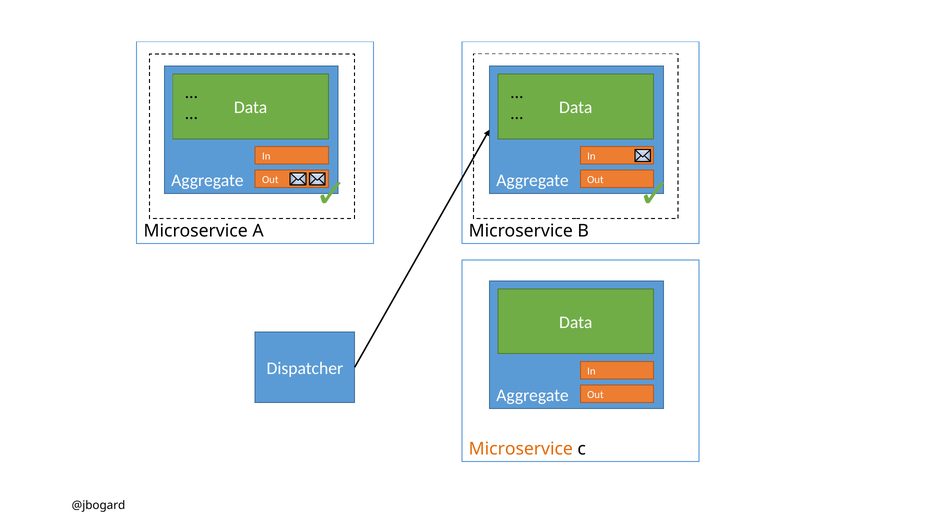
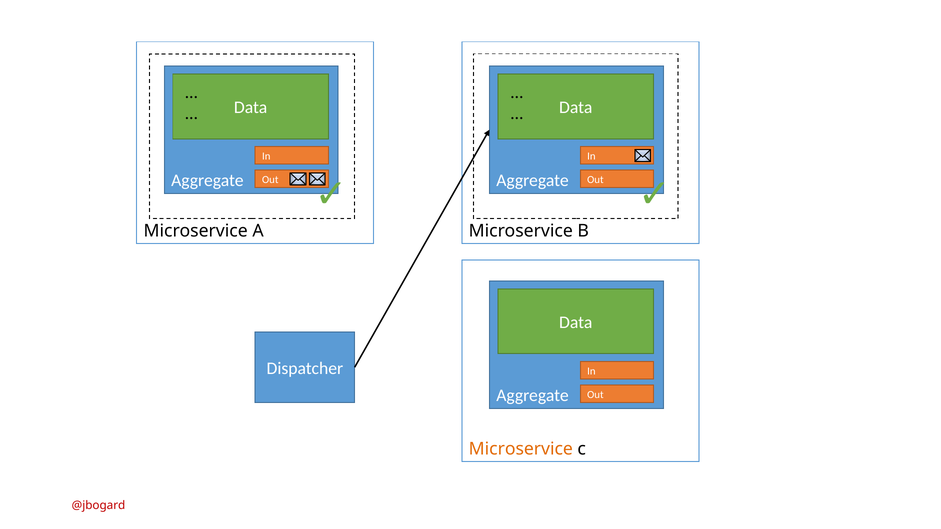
@jbogard colour: black -> red
